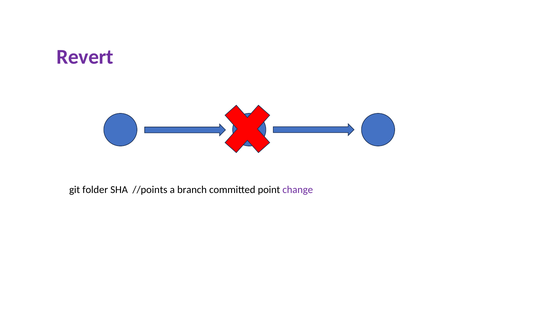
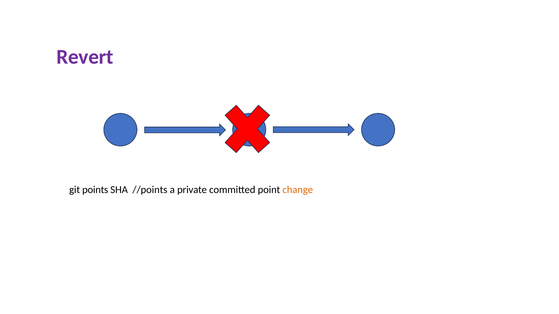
folder: folder -> points
branch: branch -> private
change colour: purple -> orange
